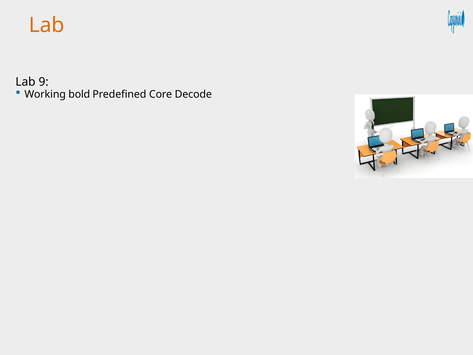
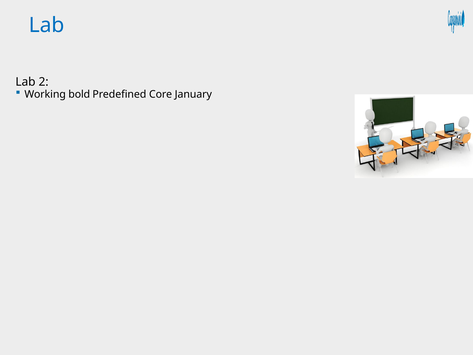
Lab at (47, 25) colour: orange -> blue
9: 9 -> 2
Decode: Decode -> January
